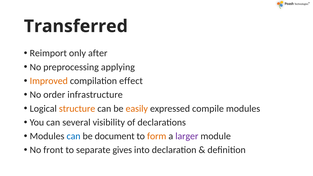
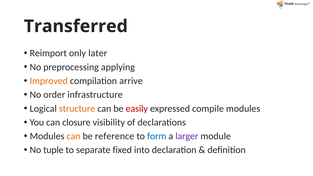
after: after -> later
effect: effect -> arrive
easily colour: orange -> red
several: several -> closure
can at (74, 136) colour: blue -> orange
document: document -> reference
form colour: orange -> blue
front: front -> tuple
gives: gives -> fixed
